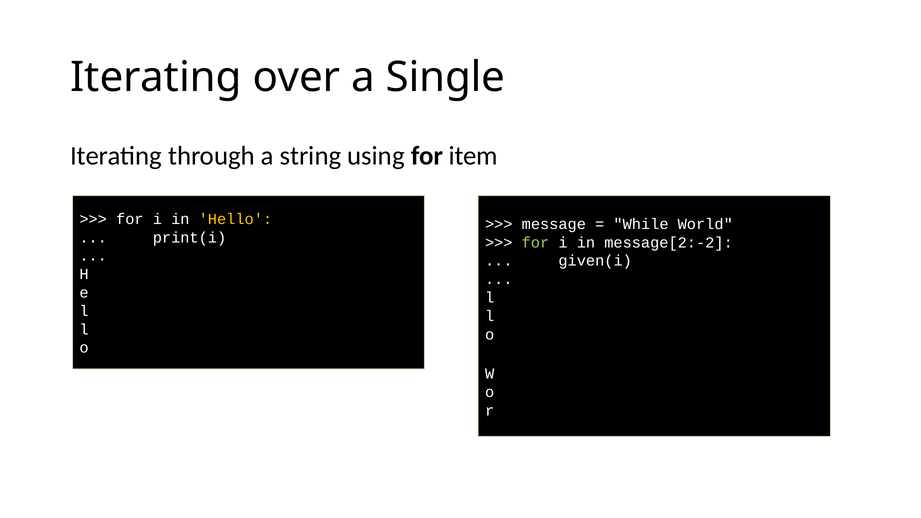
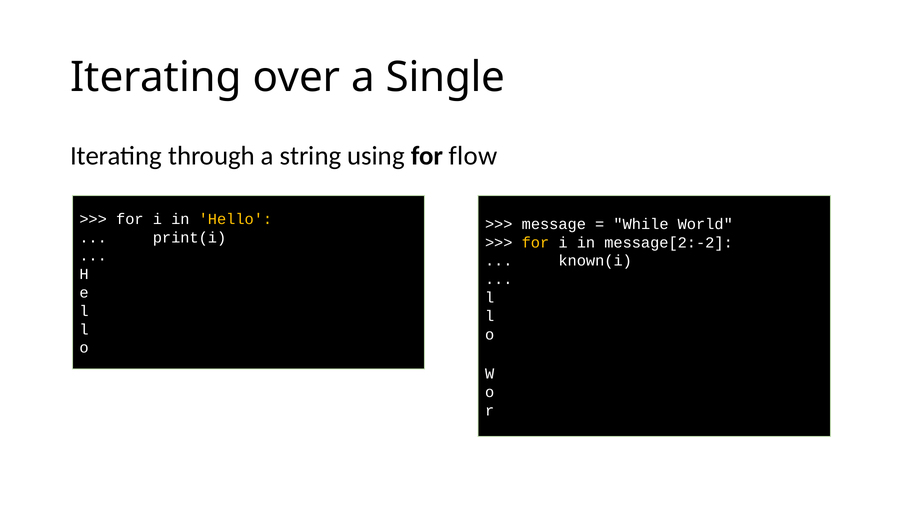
item: item -> flow
for at (535, 243) colour: light green -> yellow
given(i: given(i -> known(i
